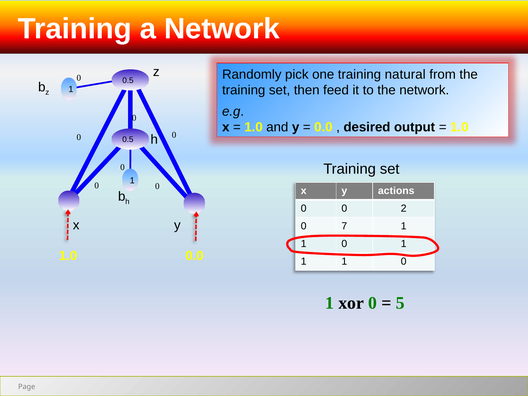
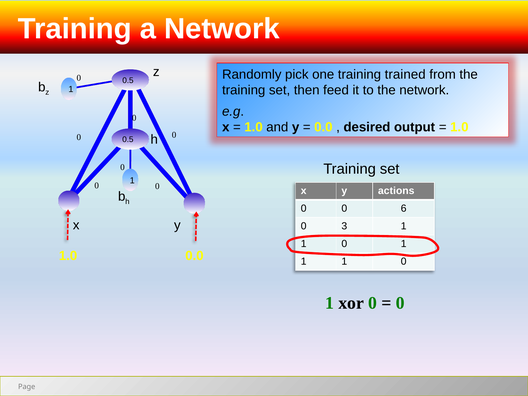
natural: natural -> trained
2: 2 -> 6
7: 7 -> 3
5 at (400, 303): 5 -> 0
